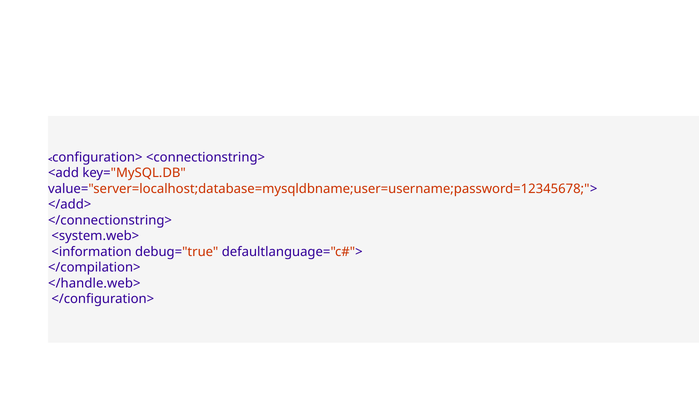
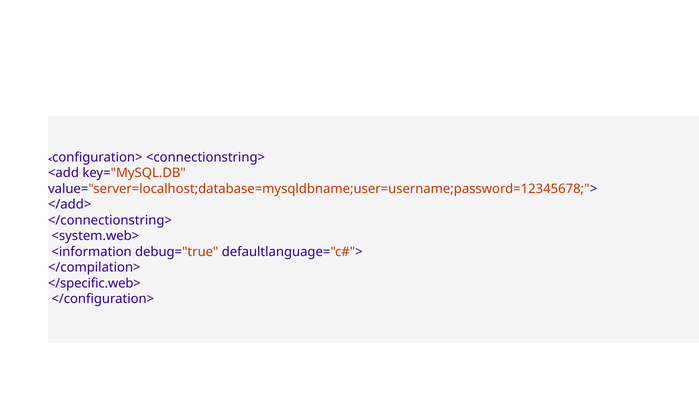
</handle.web>: </handle.web> -> </specific.web>
